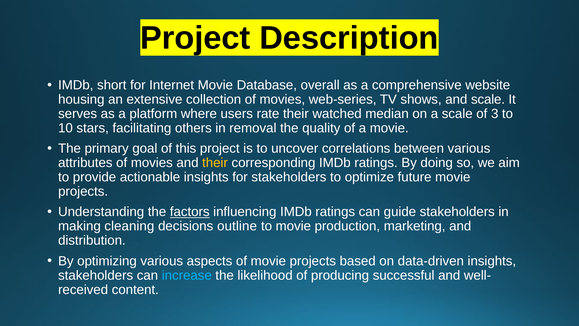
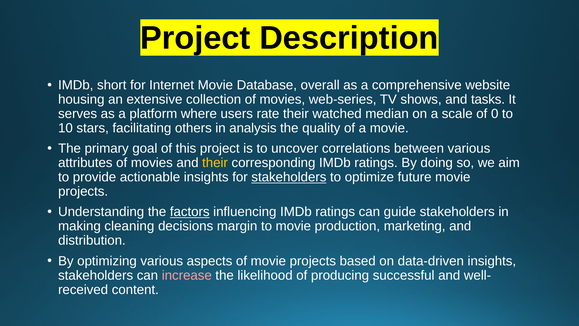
and scale: scale -> tasks
3: 3 -> 0
removal: removal -> analysis
stakeholders at (289, 177) underline: none -> present
outline: outline -> margin
increase colour: light blue -> pink
